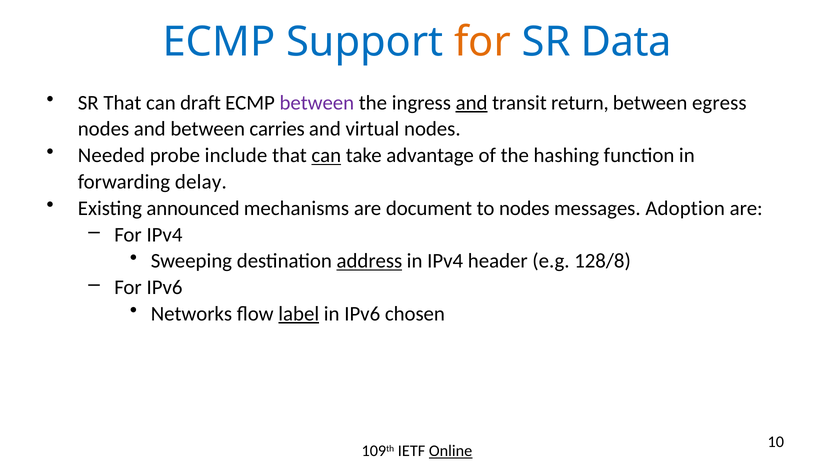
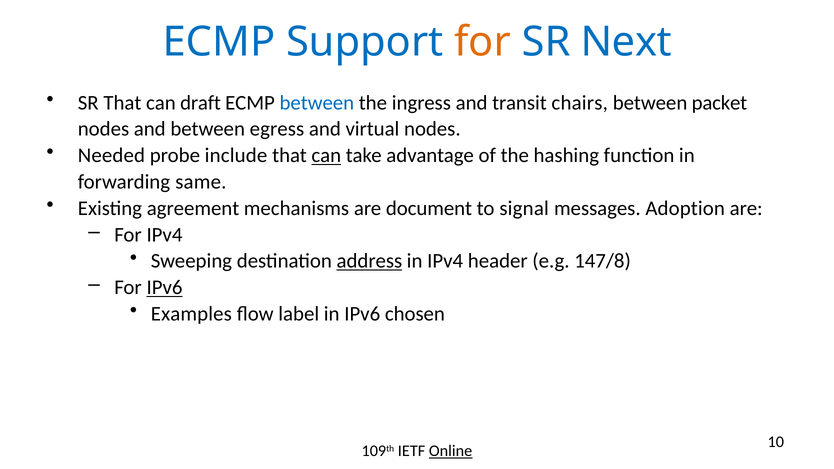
Data: Data -> Next
between at (317, 103) colour: purple -> blue
and at (472, 103) underline: present -> none
return: return -> chairs
egress: egress -> packet
carries: carries -> egress
delay: delay -> same
announced: announced -> agreement
to nodes: nodes -> signal
128/8: 128/8 -> 147/8
IPv6 at (165, 288) underline: none -> present
Networks: Networks -> Examples
label underline: present -> none
